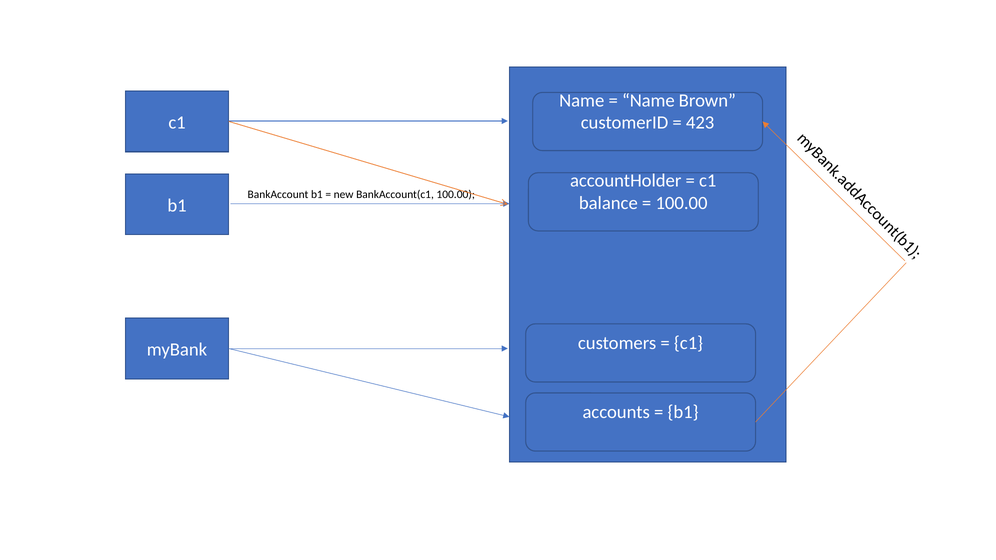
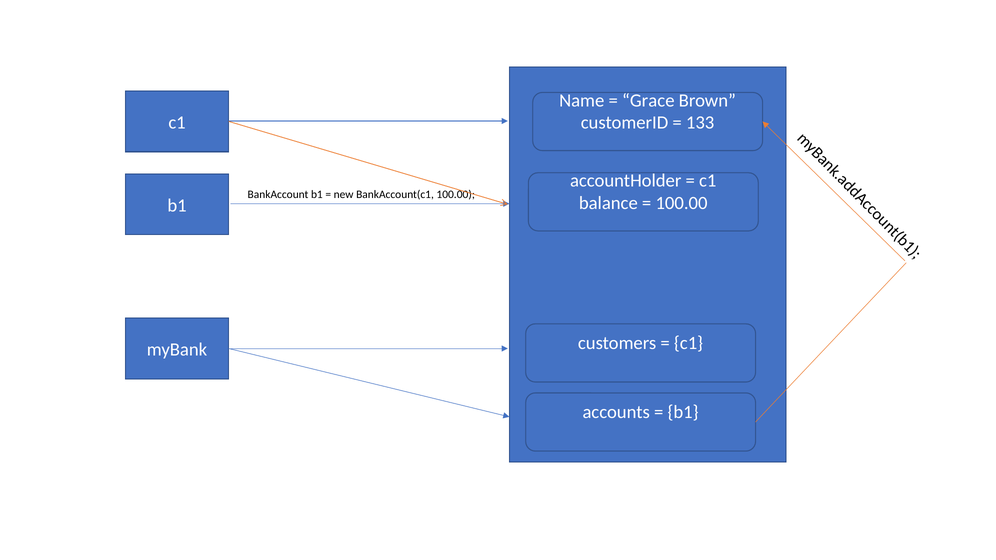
Name at (648, 100): Name -> Grace
423: 423 -> 133
